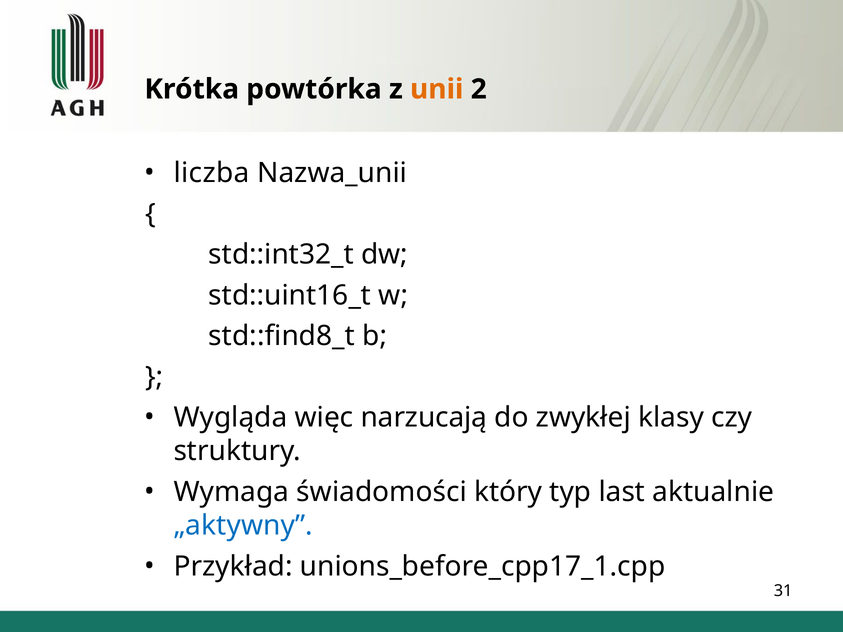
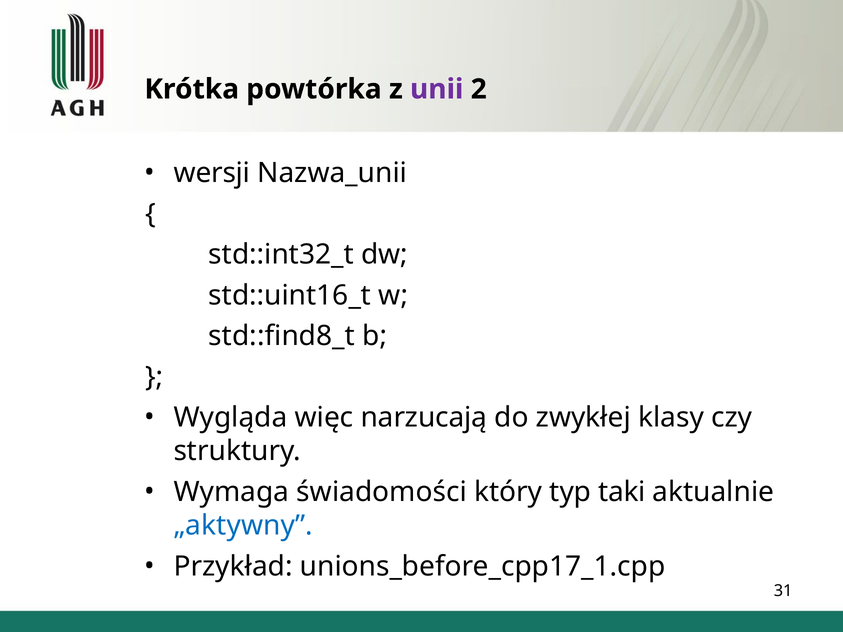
unii colour: orange -> purple
liczba: liczba -> wersji
last: last -> taki
